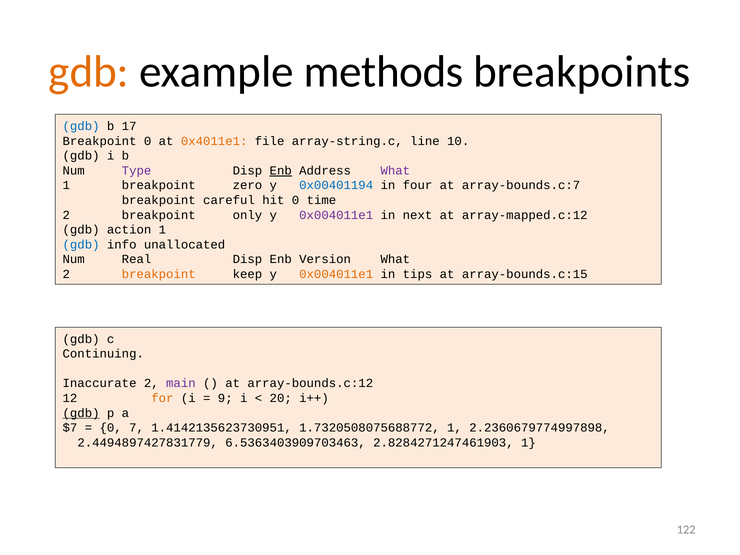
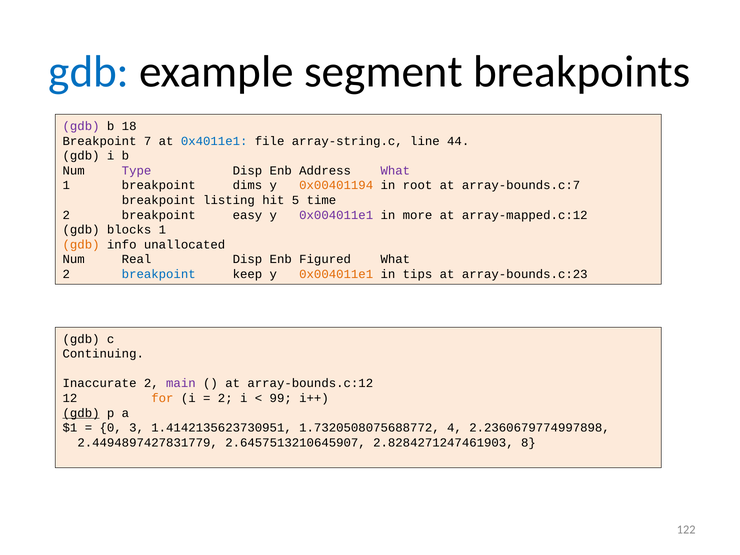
gdb at (89, 72) colour: orange -> blue
methods: methods -> segment
gdb at (81, 126) colour: blue -> purple
17: 17 -> 18
Breakpoint 0: 0 -> 7
0x4011e1 colour: orange -> blue
10: 10 -> 44
Enb at (281, 171) underline: present -> none
zero: zero -> dims
0x00401194 colour: blue -> orange
four: four -> root
careful: careful -> listing
hit 0: 0 -> 5
only: only -> easy
next: next -> more
action: action -> blocks
gdb at (81, 245) colour: blue -> orange
Version: Version -> Figured
breakpoint at (159, 274) colour: orange -> blue
array-bounds.c:15: array-bounds.c:15 -> array-bounds.c:23
9 at (225, 398): 9 -> 2
20: 20 -> 99
$7: $7 -> $1
7: 7 -> 3
1.7320508075688772 1: 1 -> 4
6.5363403909703463: 6.5363403909703463 -> 2.6457513210645907
2.8284271247461903 1: 1 -> 8
